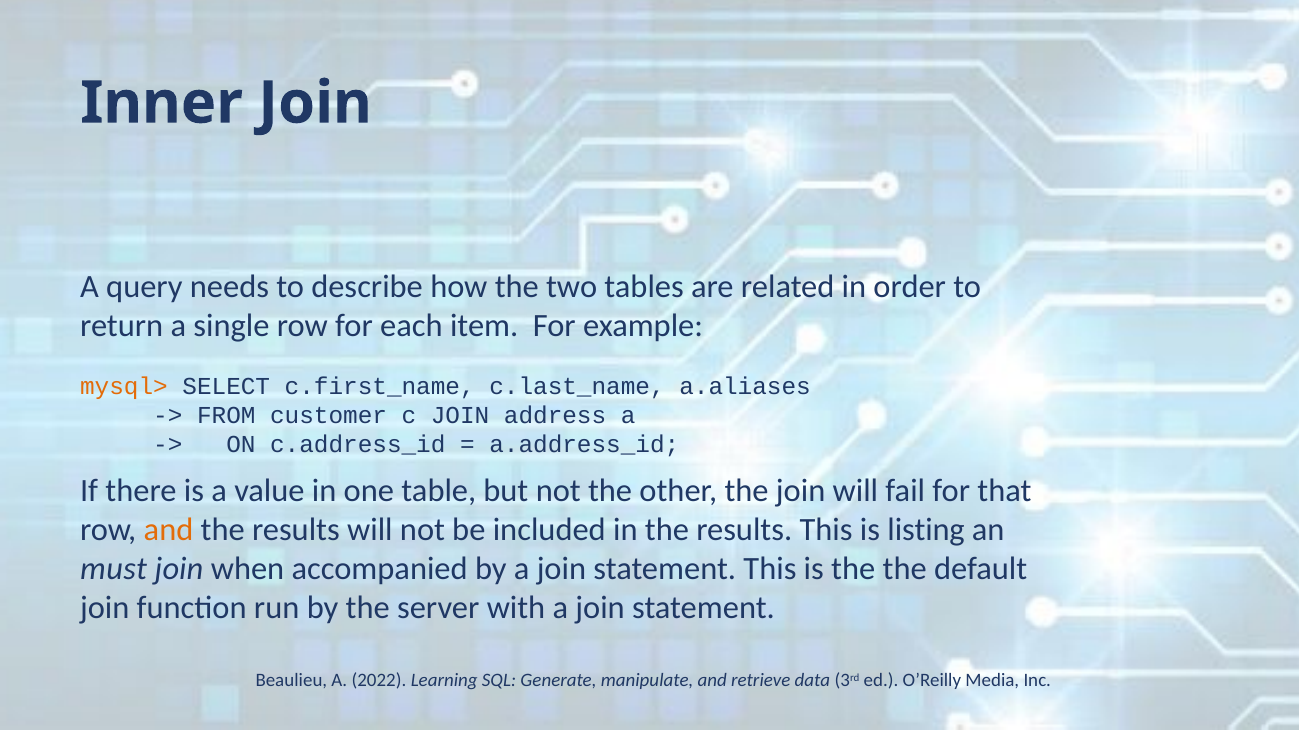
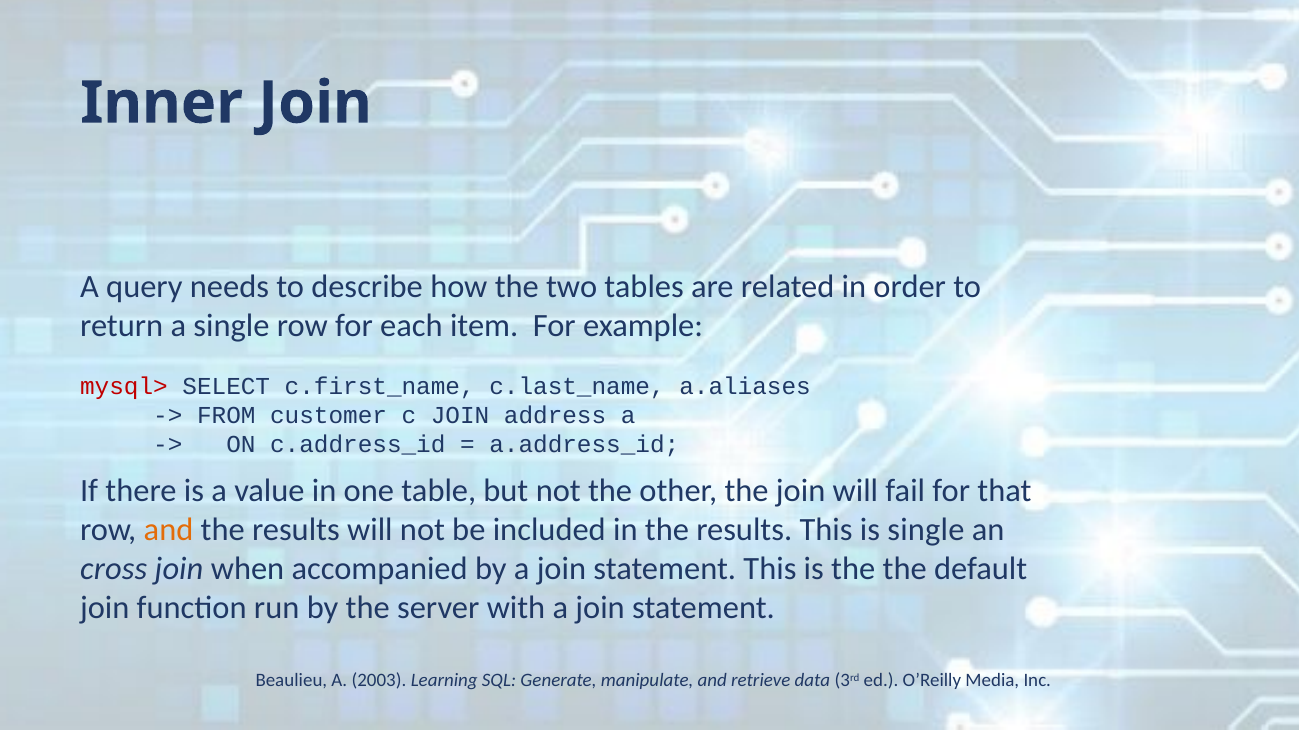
mysql> colour: orange -> red
is listing: listing -> single
must: must -> cross
2022: 2022 -> 2003
